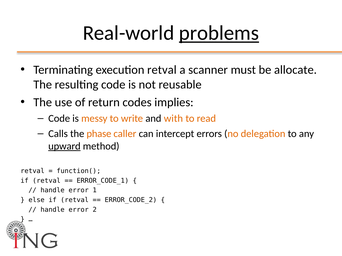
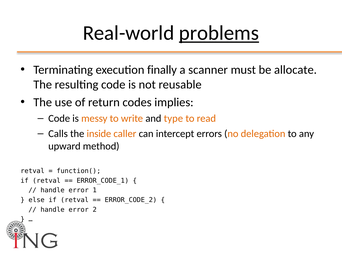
execution retval: retval -> finally
with: with -> type
phase: phase -> inside
upward underline: present -> none
